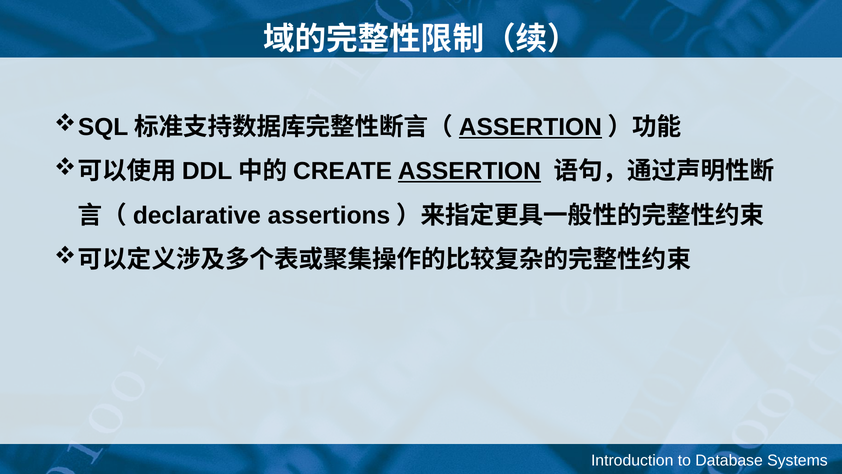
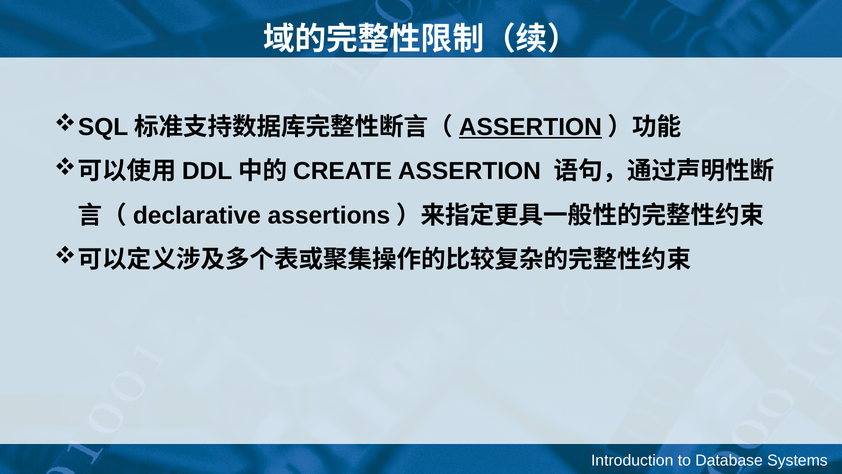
ASSERTION at (469, 171) underline: present -> none
